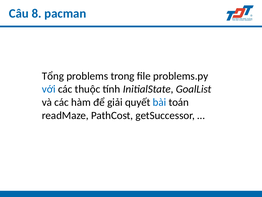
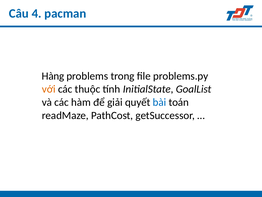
8: 8 -> 4
Tổng: Tổng -> Hàng
với colour: blue -> orange
